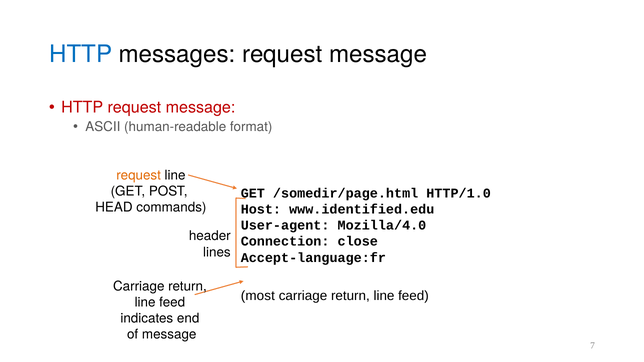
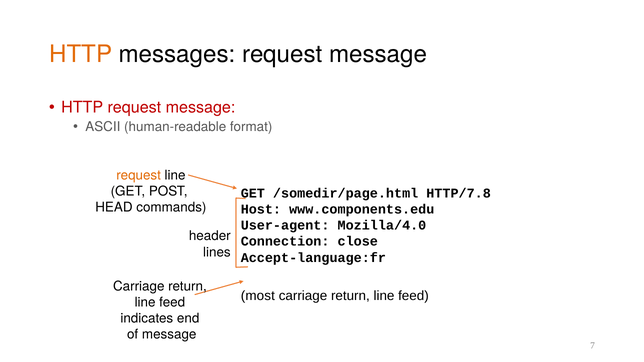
HTTP at (81, 54) colour: blue -> orange
HTTP/1.0: HTTP/1.0 -> HTTP/7.8
www.identified.edu: www.identified.edu -> www.components.edu
